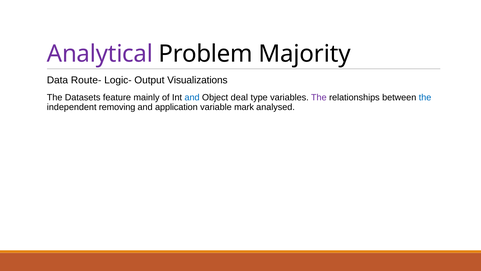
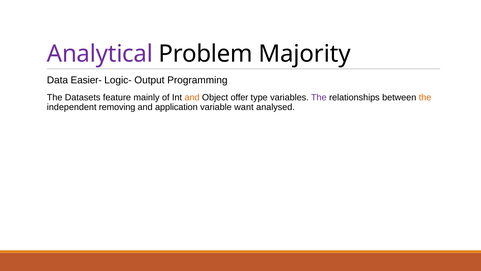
Route-: Route- -> Easier-
Visualizations: Visualizations -> Programming
and at (192, 97) colour: blue -> orange
deal: deal -> offer
the at (425, 97) colour: blue -> orange
mark: mark -> want
